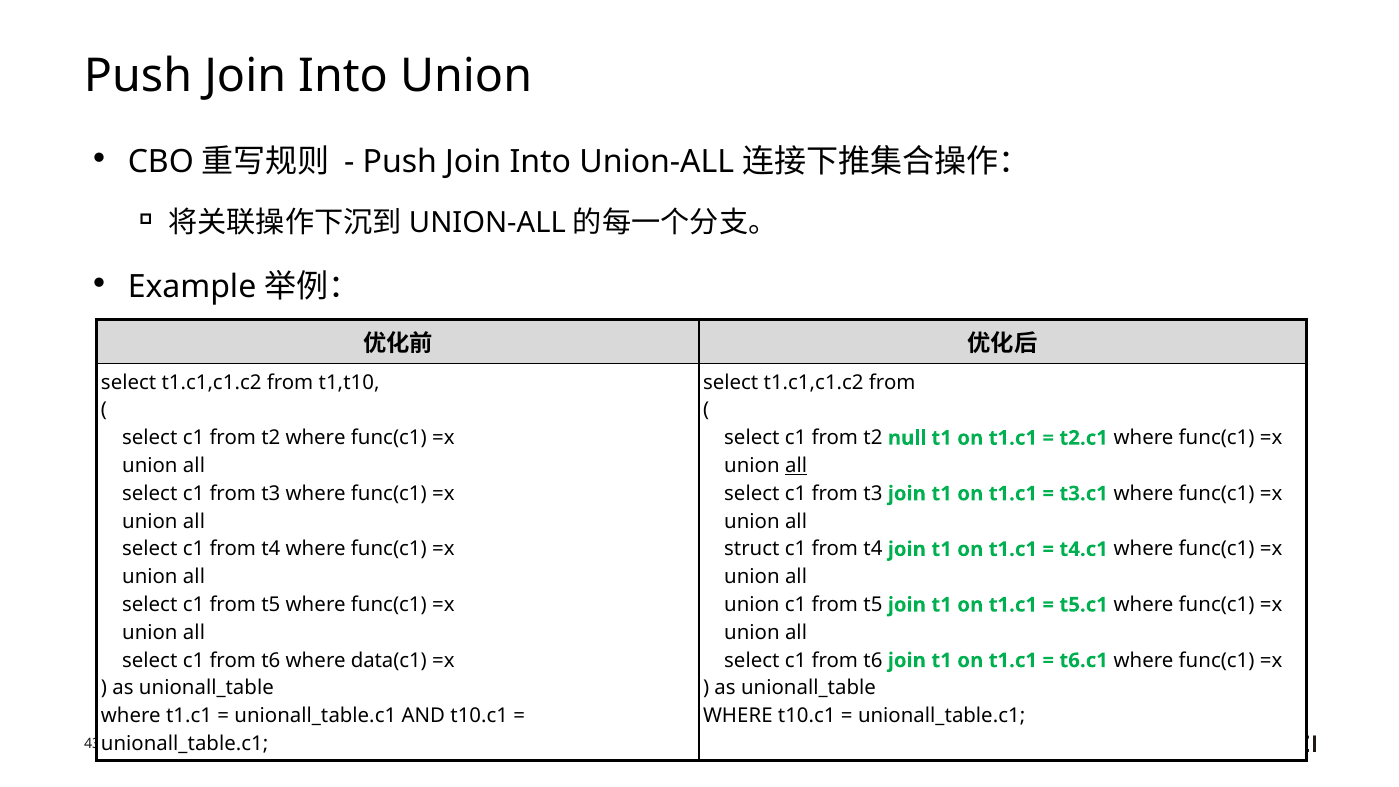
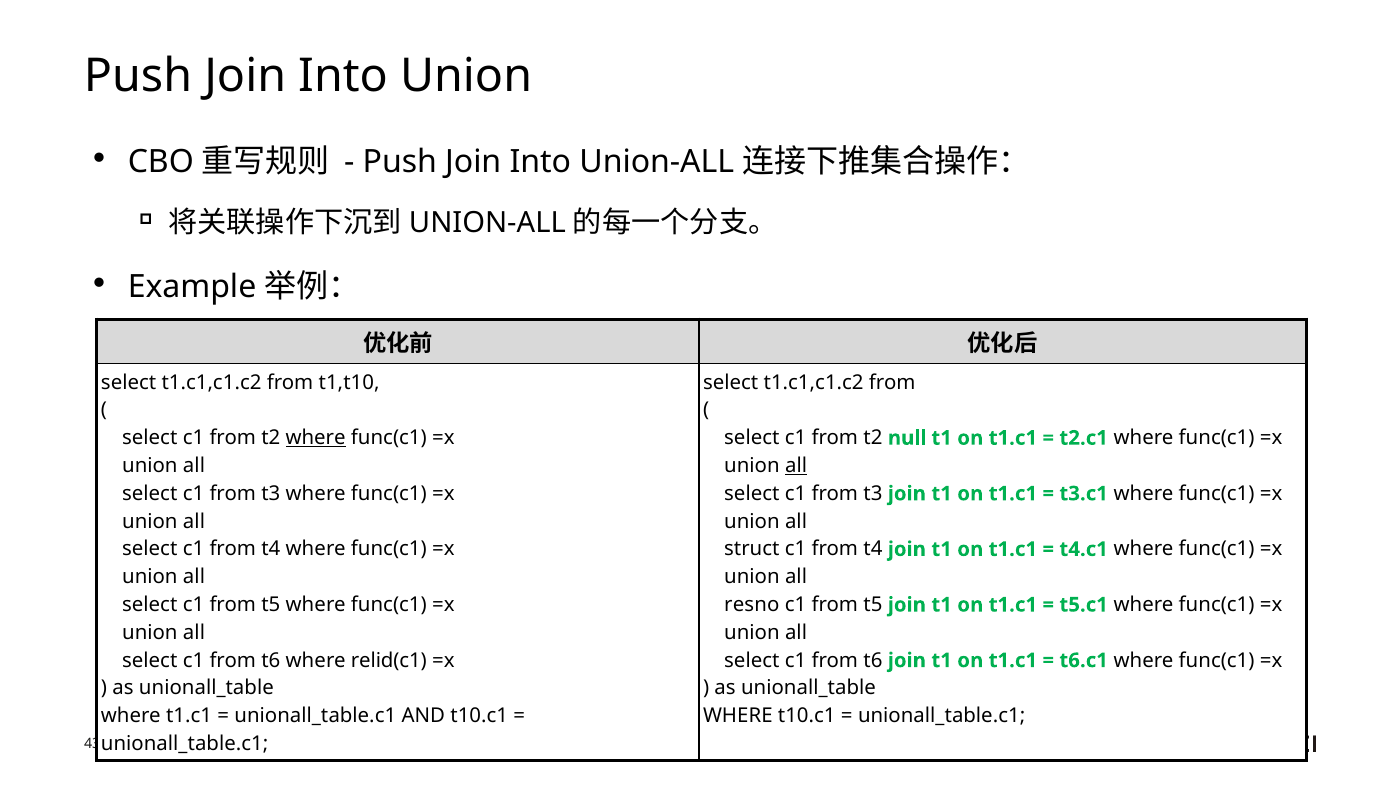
where at (316, 438) underline: none -> present
union at (752, 605): union -> resno
data(c1: data(c1 -> relid(c1
